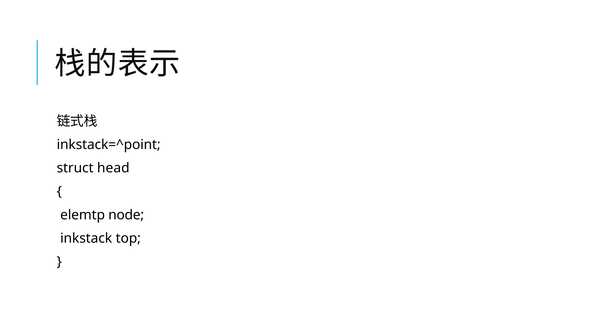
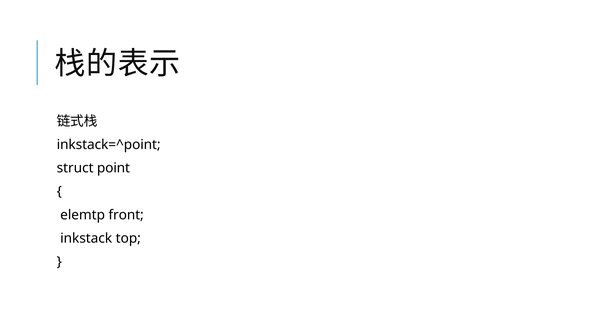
head: head -> point
node: node -> front
